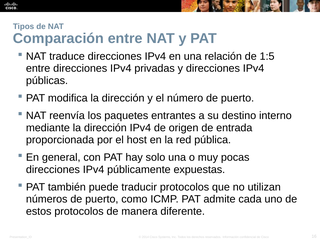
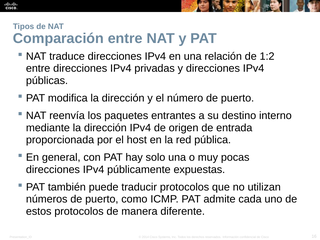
1:5: 1:5 -> 1:2
